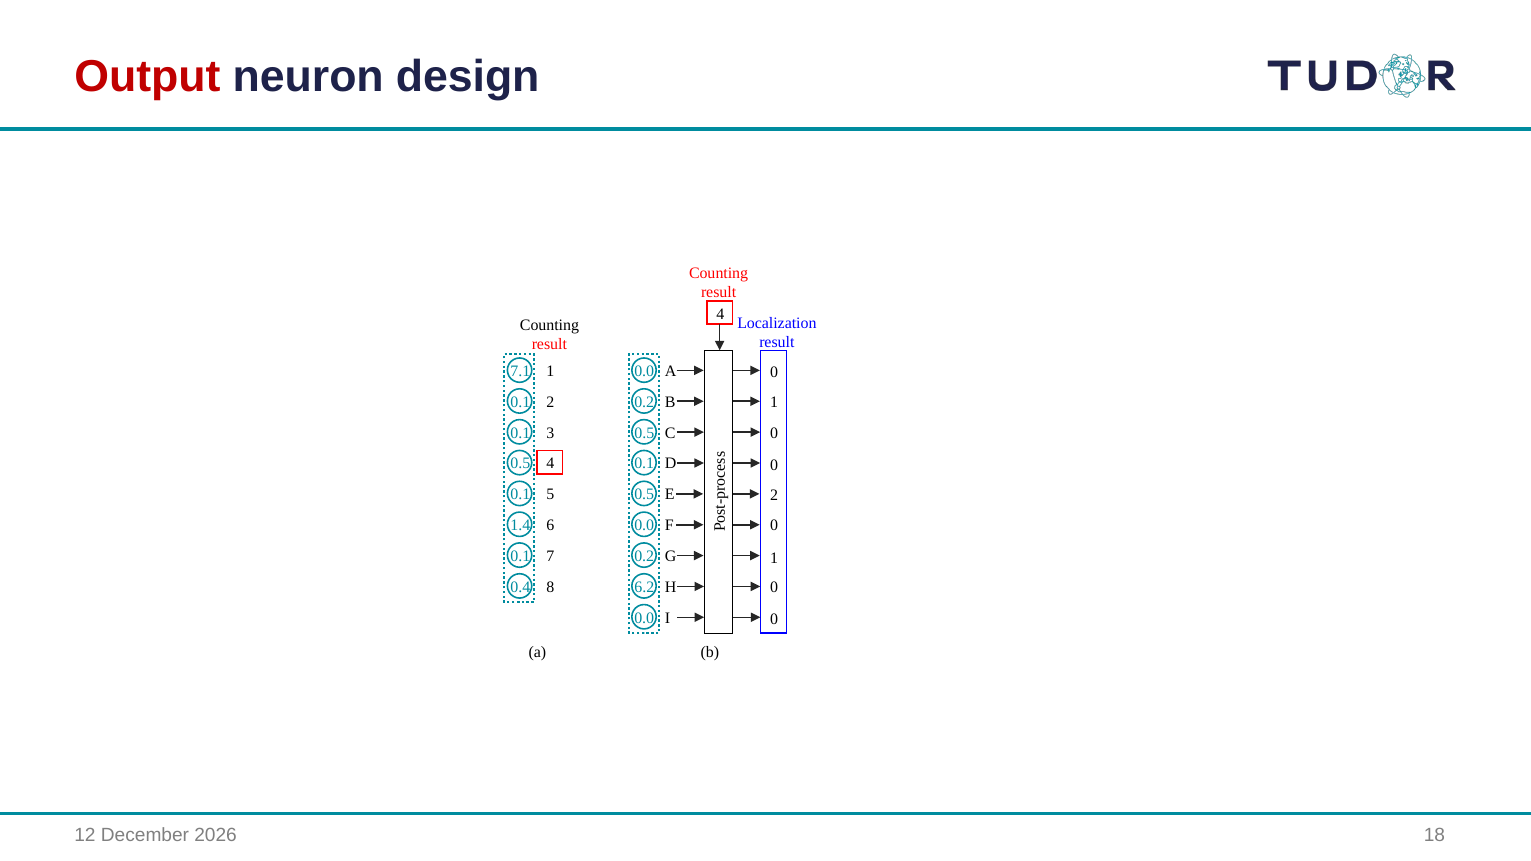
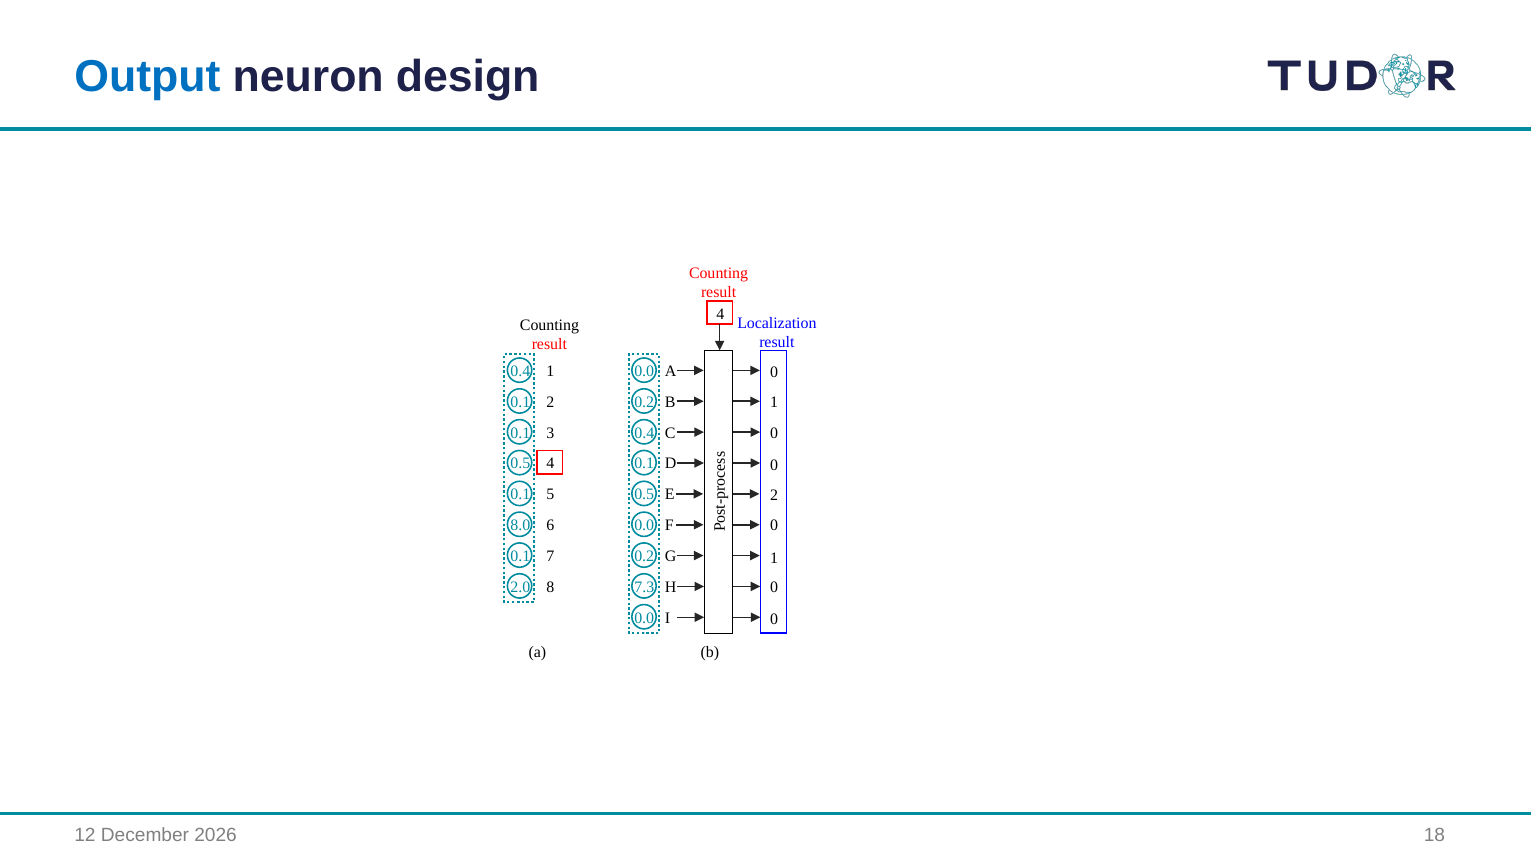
Output colour: red -> blue
7.1 at (520, 371): 7.1 -> 0.4
0.5 at (644, 433): 0.5 -> 0.4
1.4: 1.4 -> 8.0
0.4: 0.4 -> 2.0
6.2: 6.2 -> 7.3
